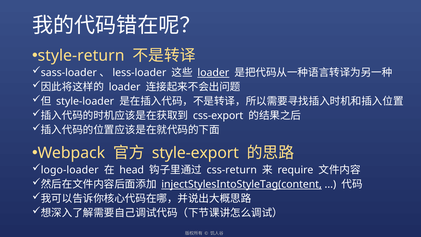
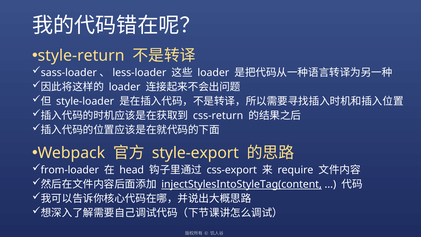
loader at (213, 73) underline: present -> none
css-export: css-export -> css-return
logo-loader: logo-loader -> from-loader
css-return: css-return -> css-export
